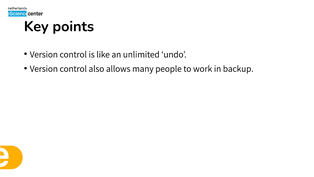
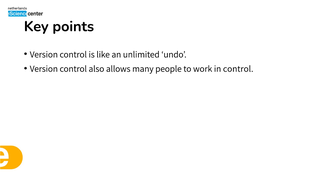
in backup: backup -> control
